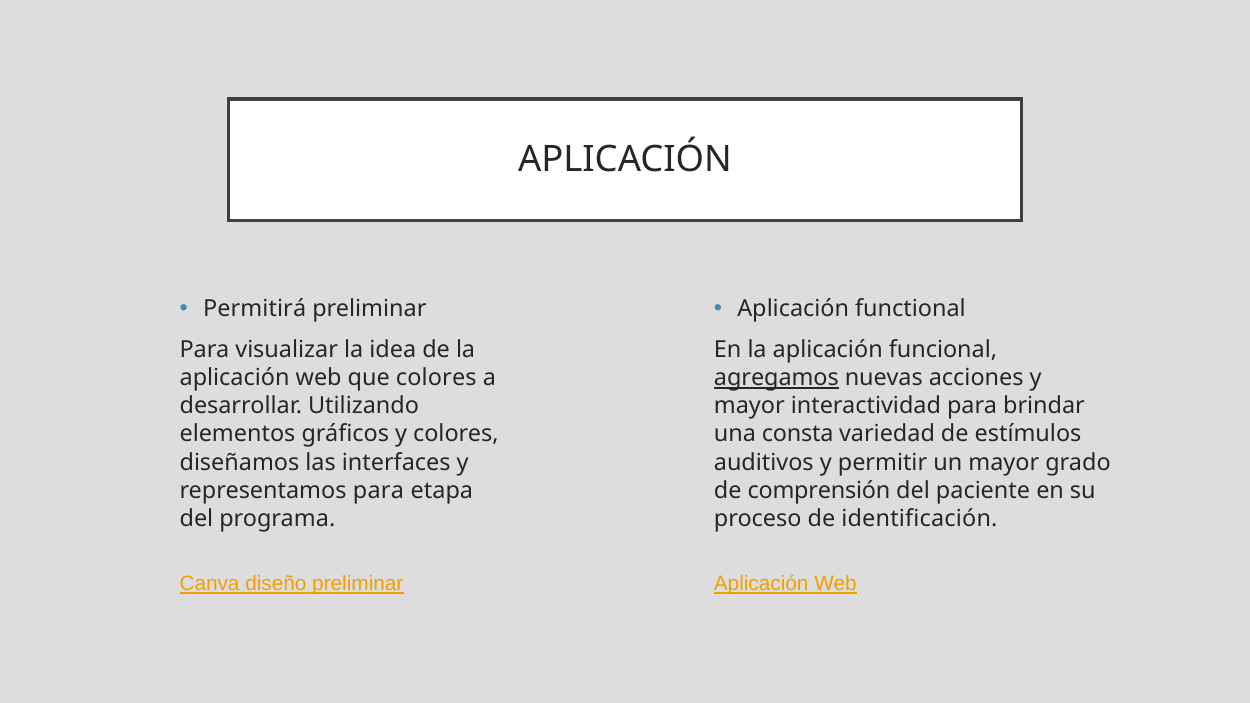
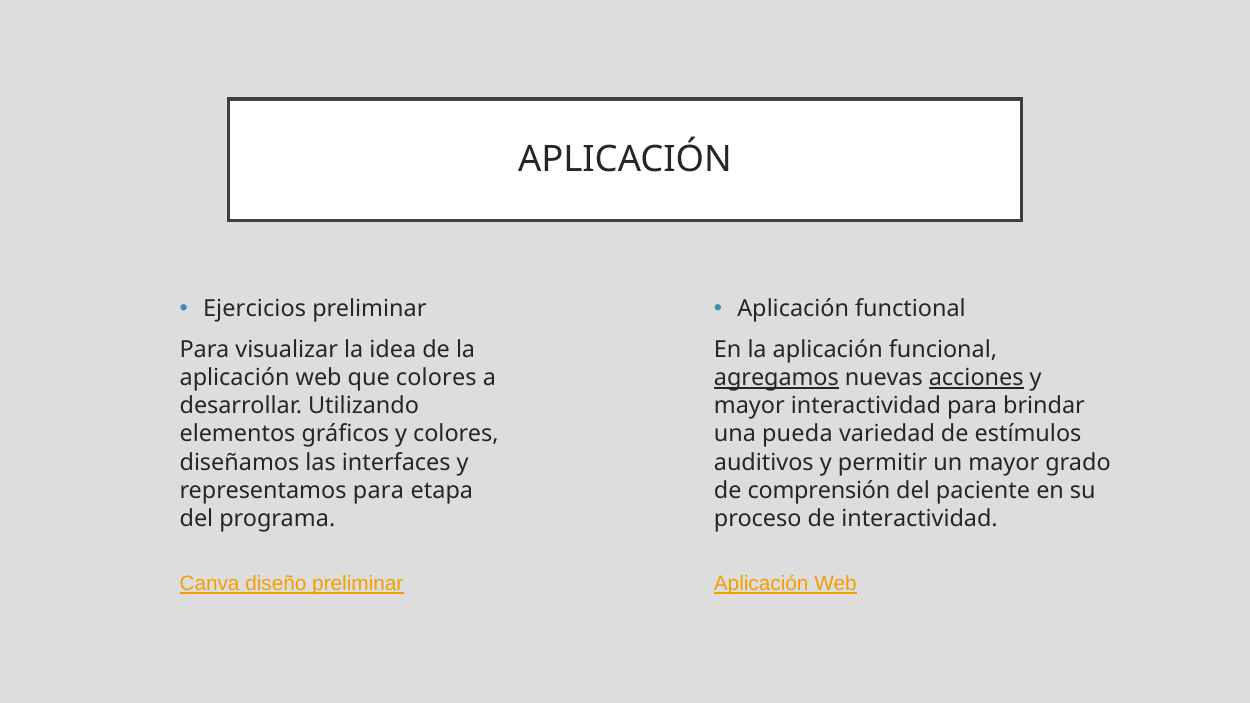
Permitirá: Permitirá -> Ejercicios
acciones underline: none -> present
consta: consta -> pueda
de identificación: identificación -> interactividad
